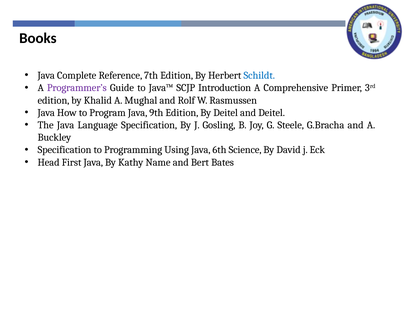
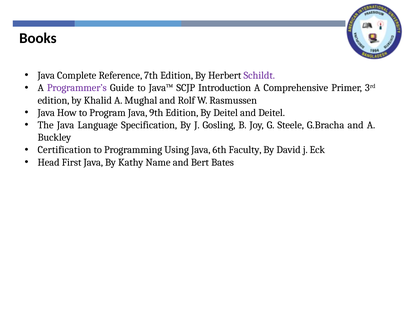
Schildt colour: blue -> purple
Specification at (65, 150): Specification -> Certification
Science: Science -> Faculty
